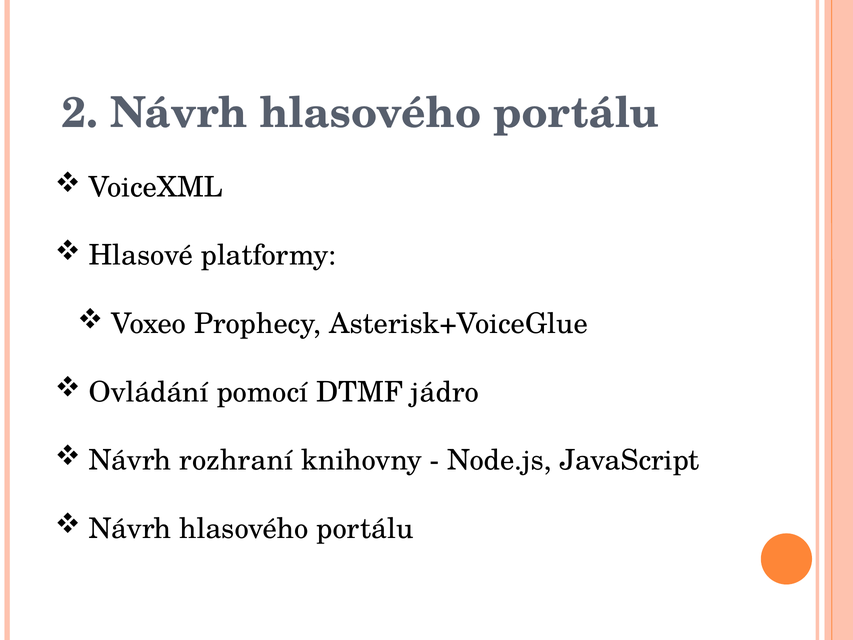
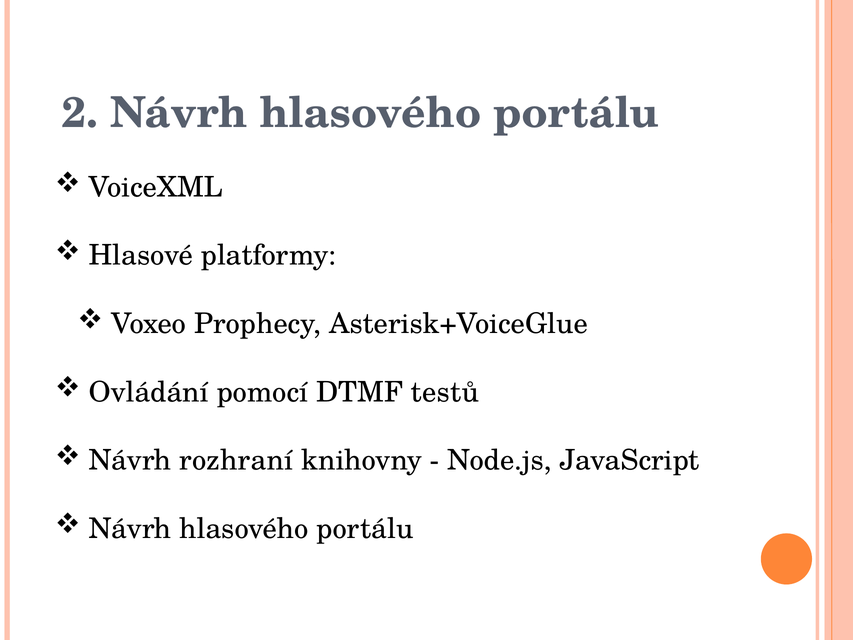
jádro: jádro -> testů
